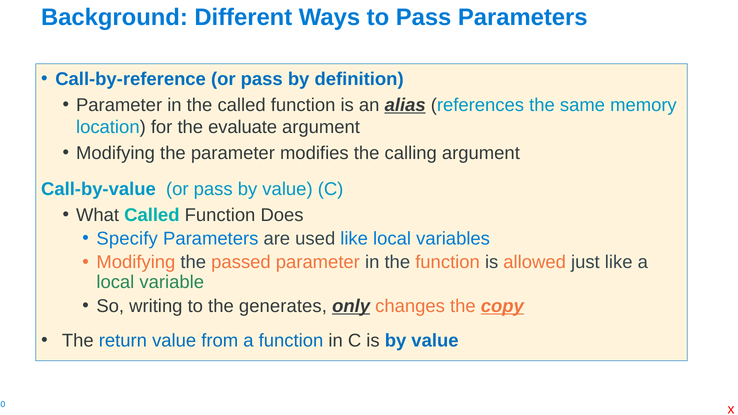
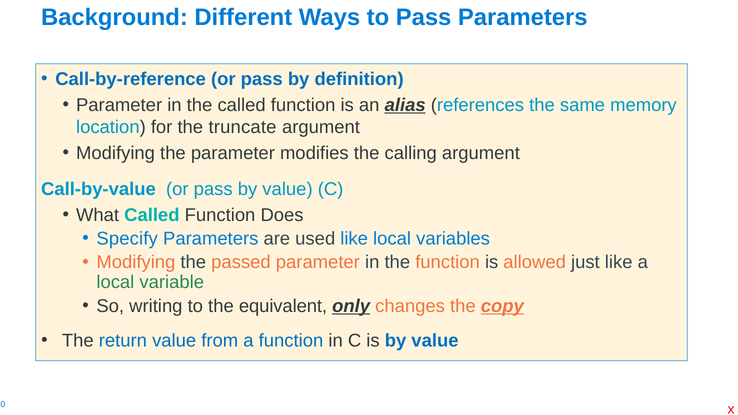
evaluate: evaluate -> truncate
generates: generates -> equivalent
